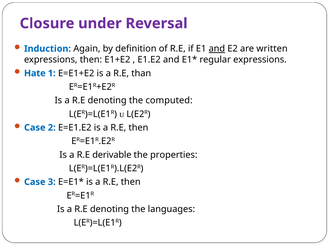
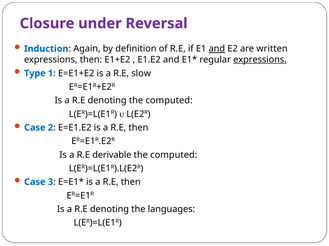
expressions at (260, 60) underline: none -> present
Hate: Hate -> Type
than: than -> slow
properties at (174, 155): properties -> computed
